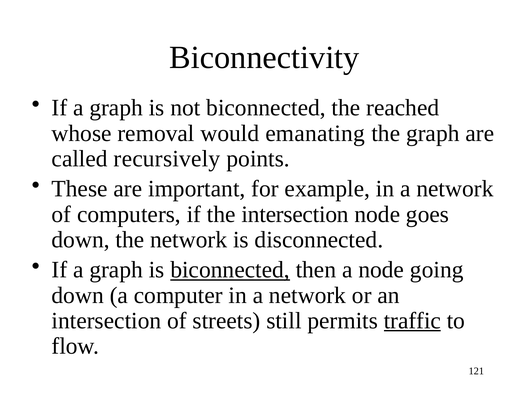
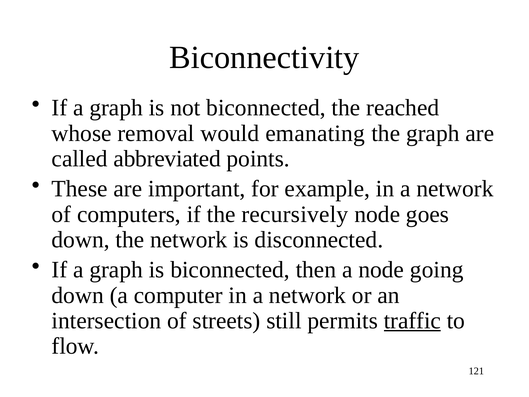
recursively: recursively -> abbreviated
the intersection: intersection -> recursively
biconnected at (230, 270) underline: present -> none
